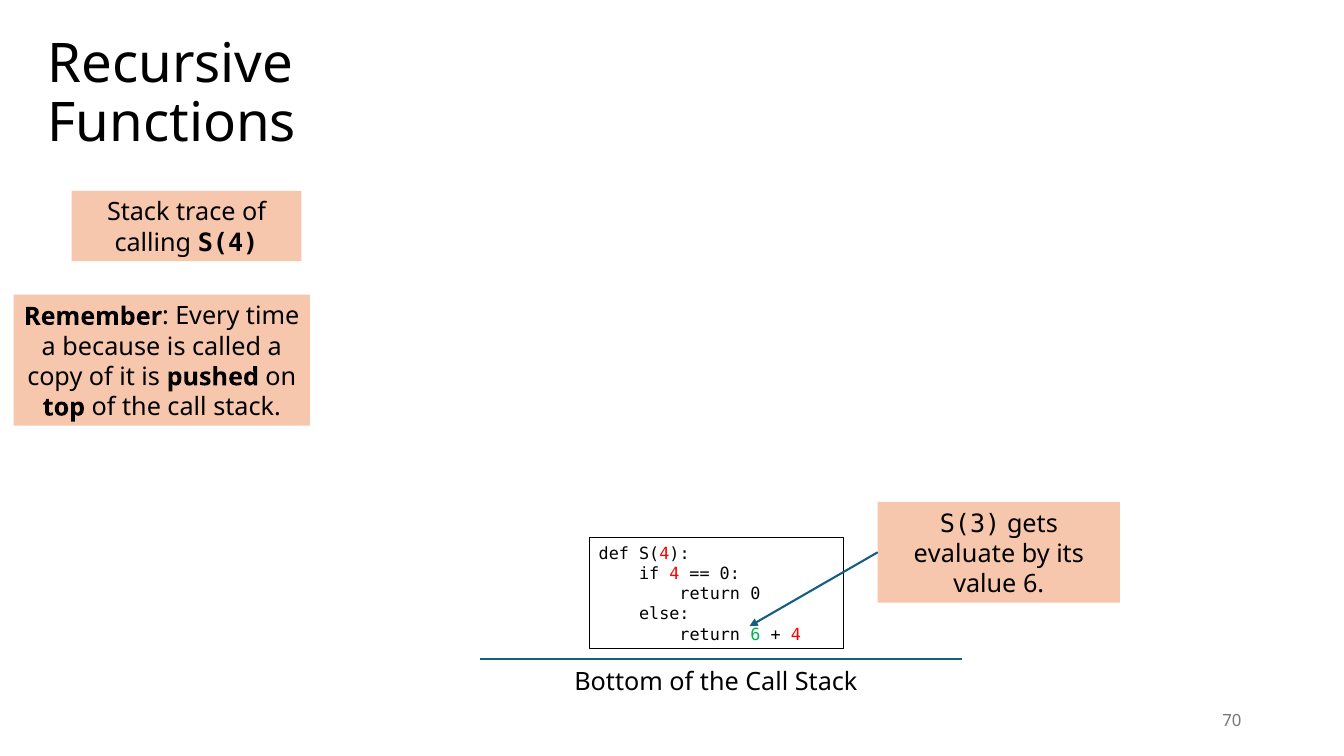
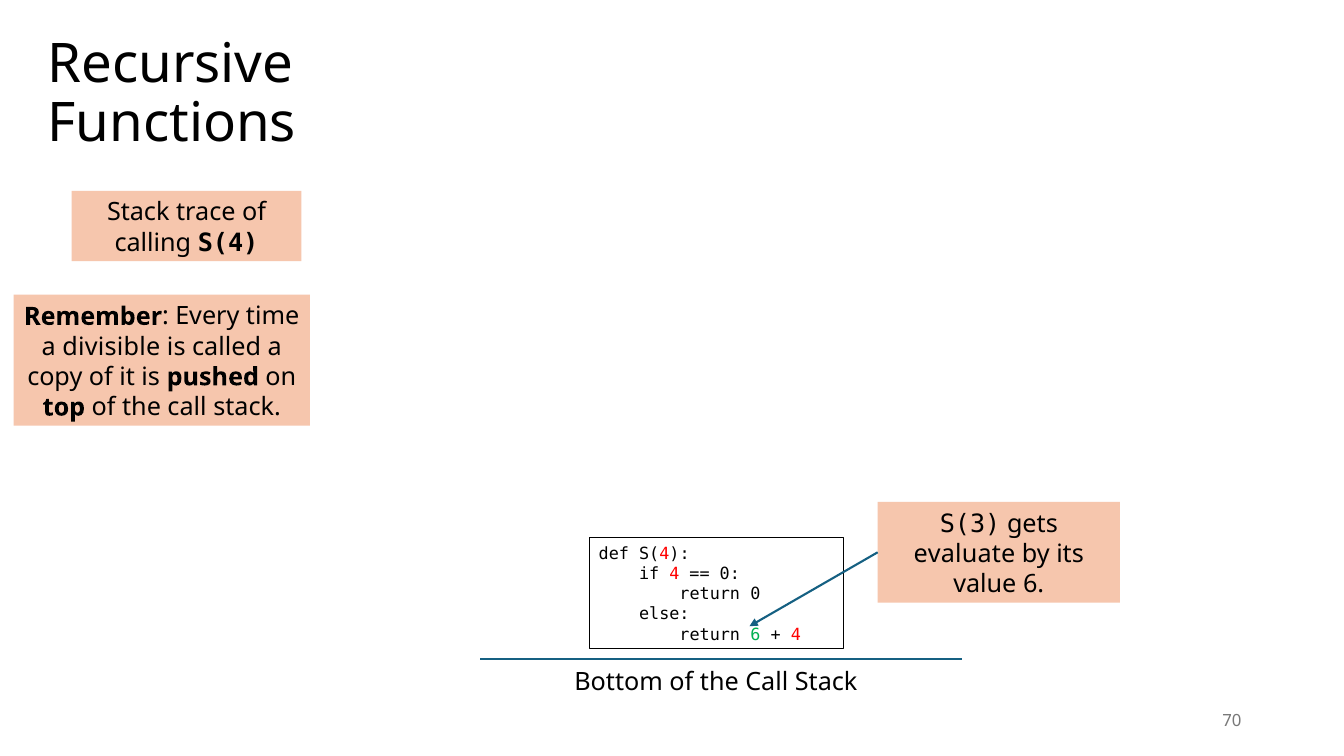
because: because -> divisible
